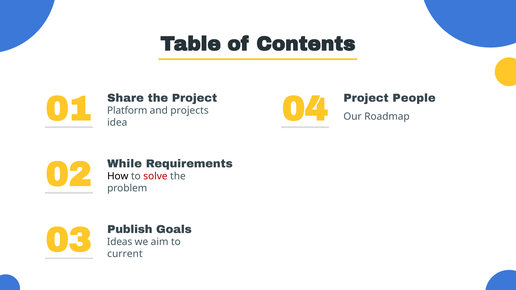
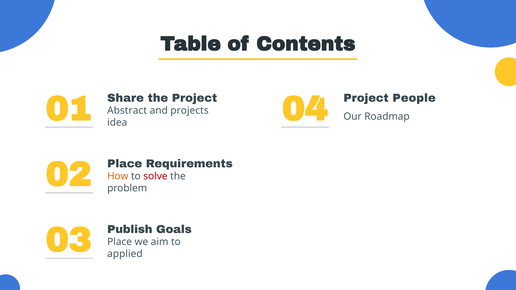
Platform: Platform -> Abstract
02 While: While -> Place
How colour: black -> orange
Ideas at (120, 242): Ideas -> Place
current: current -> applied
